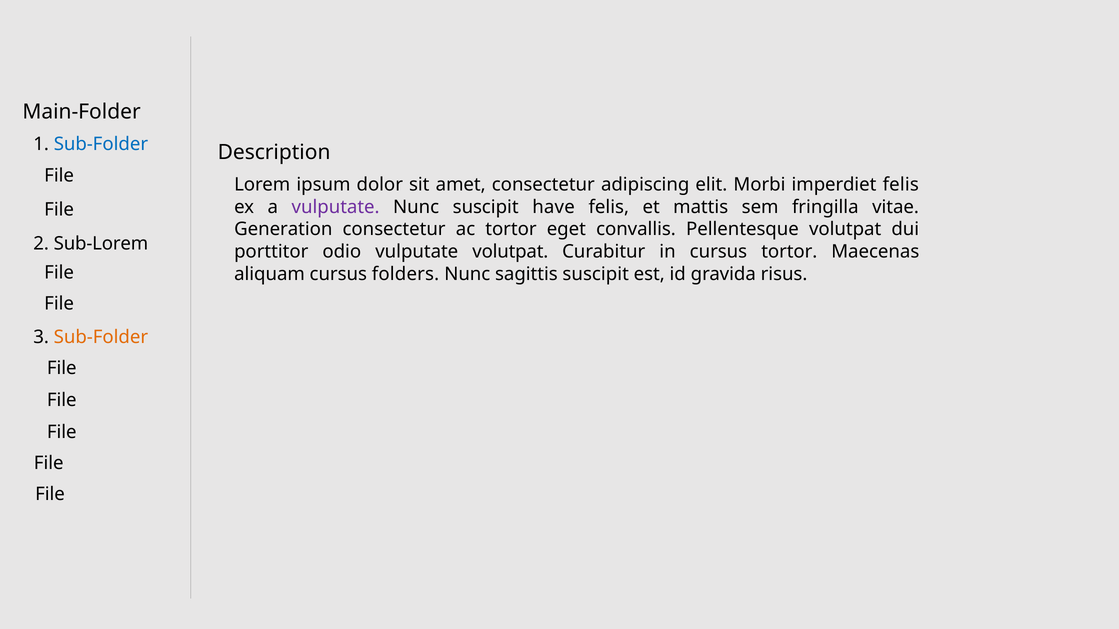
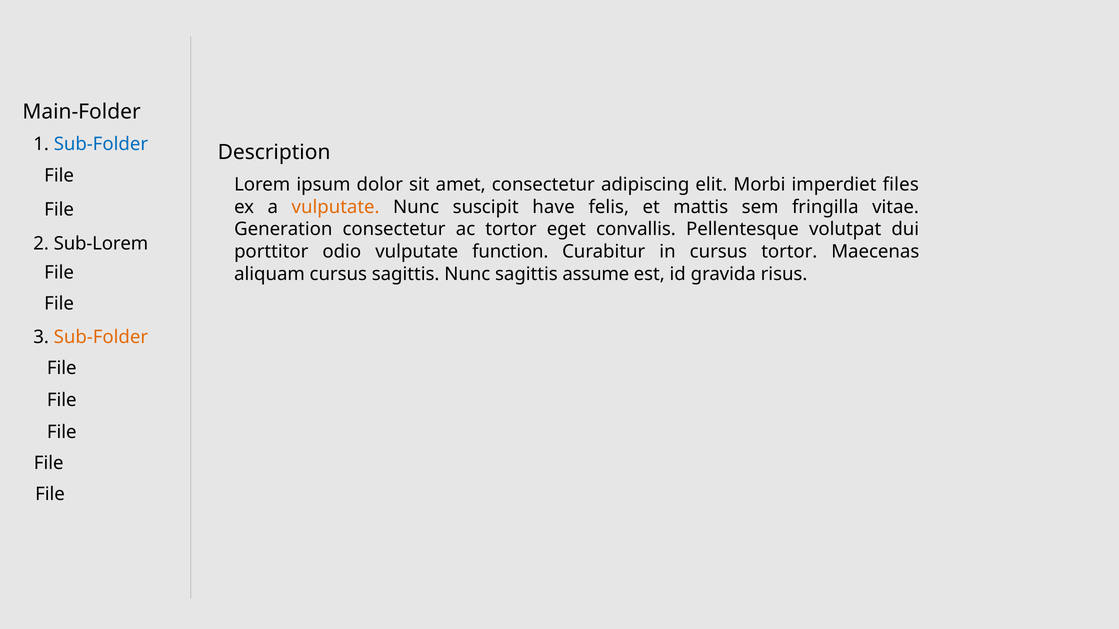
imperdiet felis: felis -> files
vulputate at (336, 207) colour: purple -> orange
vulputate volutpat: volutpat -> function
cursus folders: folders -> sagittis
sagittis suscipit: suscipit -> assume
